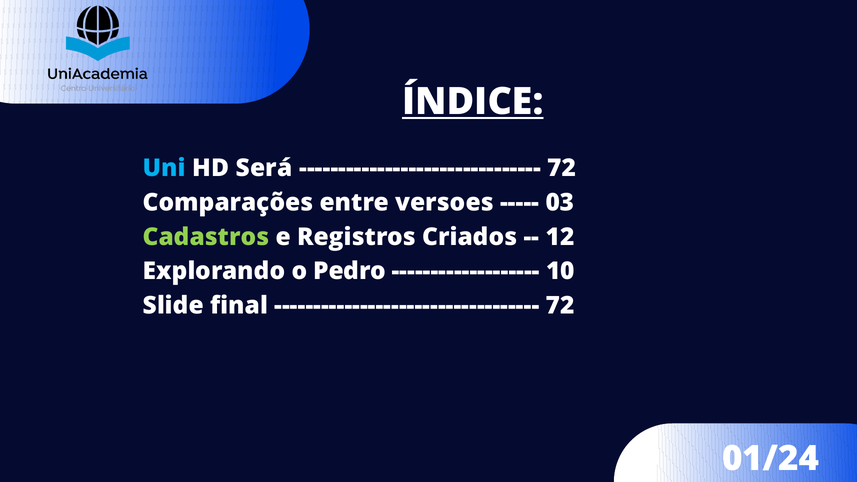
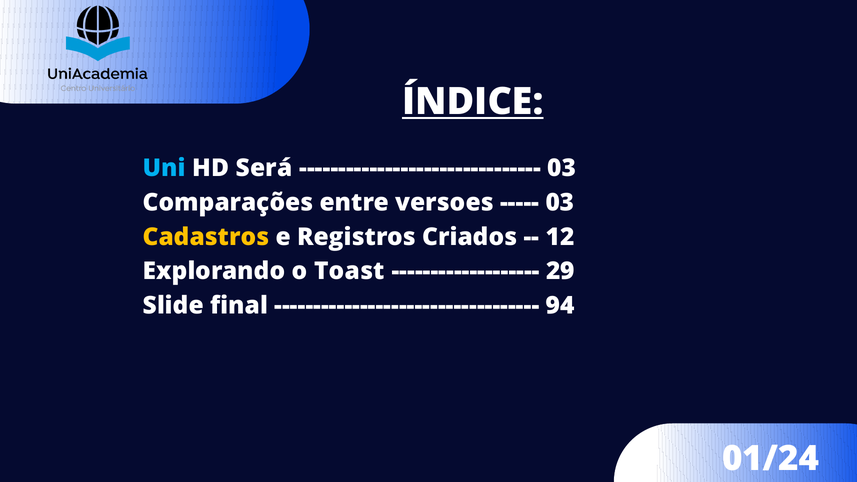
72 at (562, 168): 72 -> 03
Cadastros colour: light green -> yellow
Pedro: Pedro -> Toast
10: 10 -> 29
72 at (560, 306): 72 -> 94
